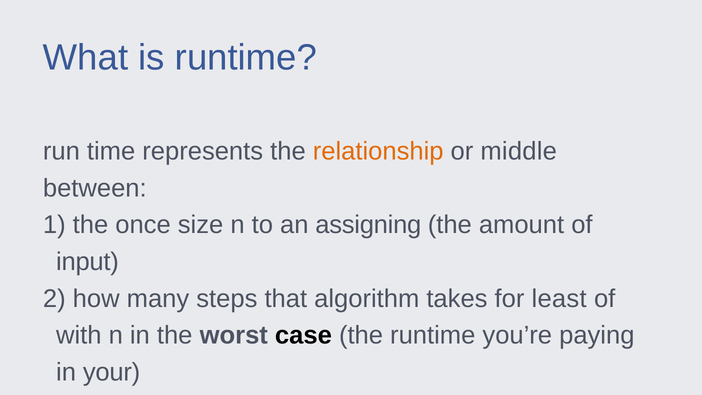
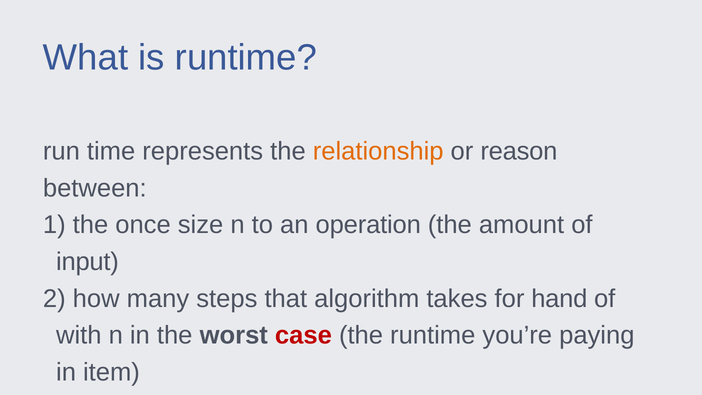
middle: middle -> reason
assigning: assigning -> operation
least: least -> hand
case colour: black -> red
your: your -> item
